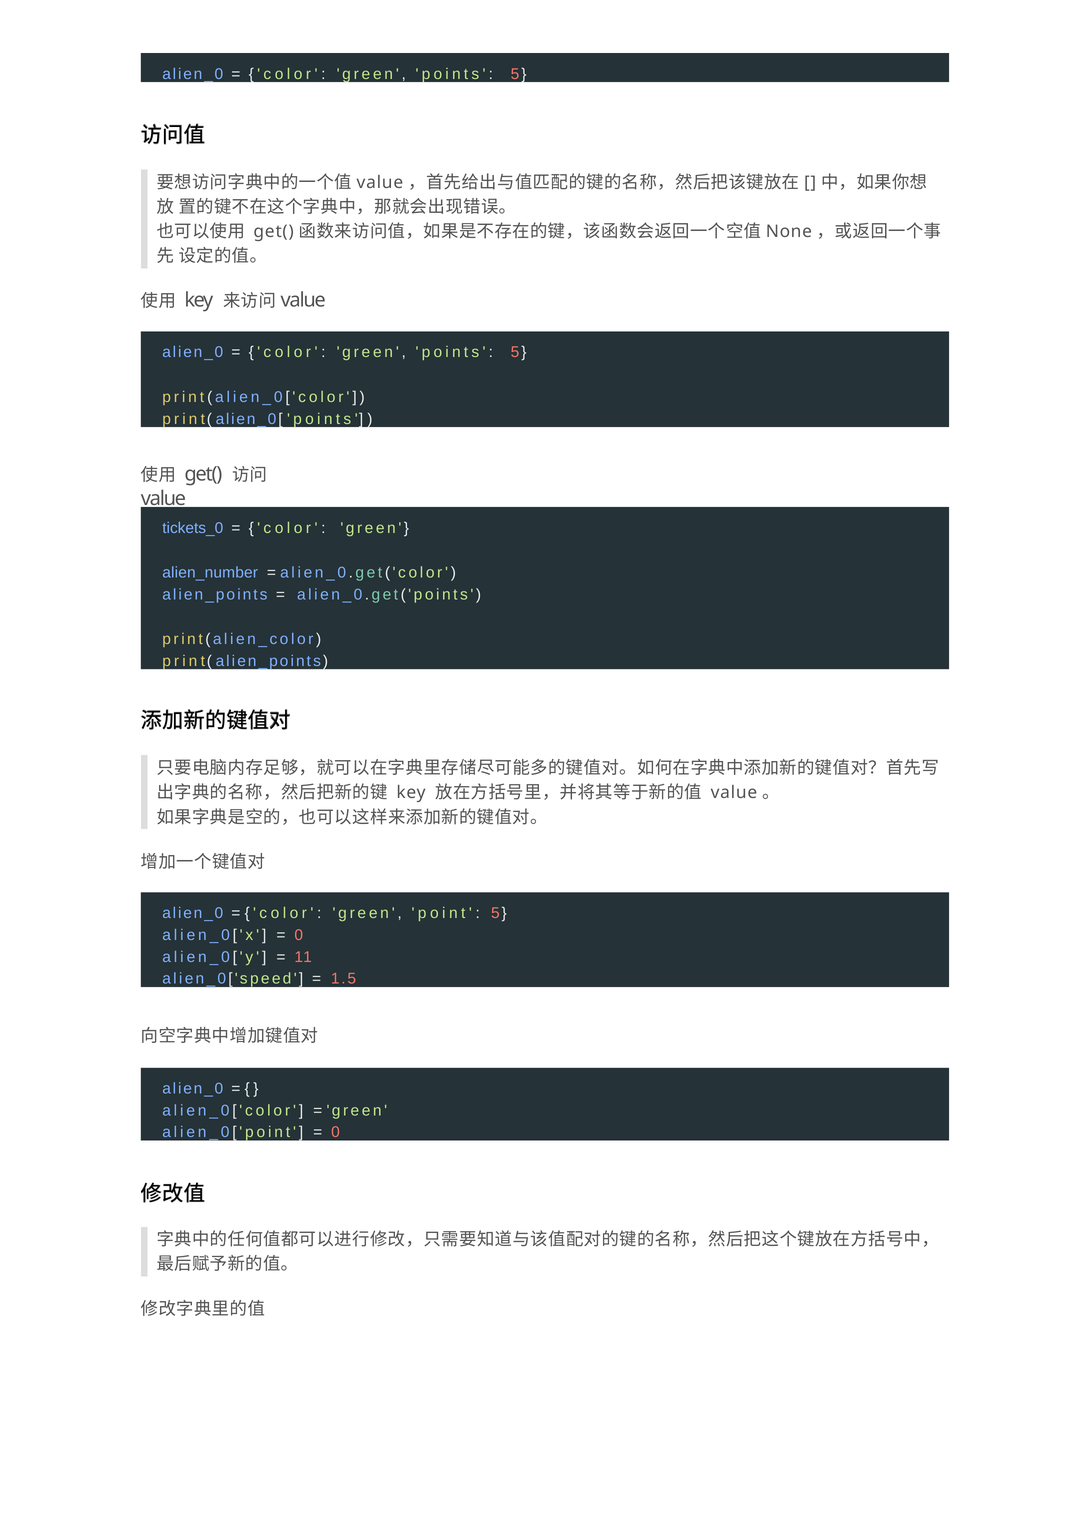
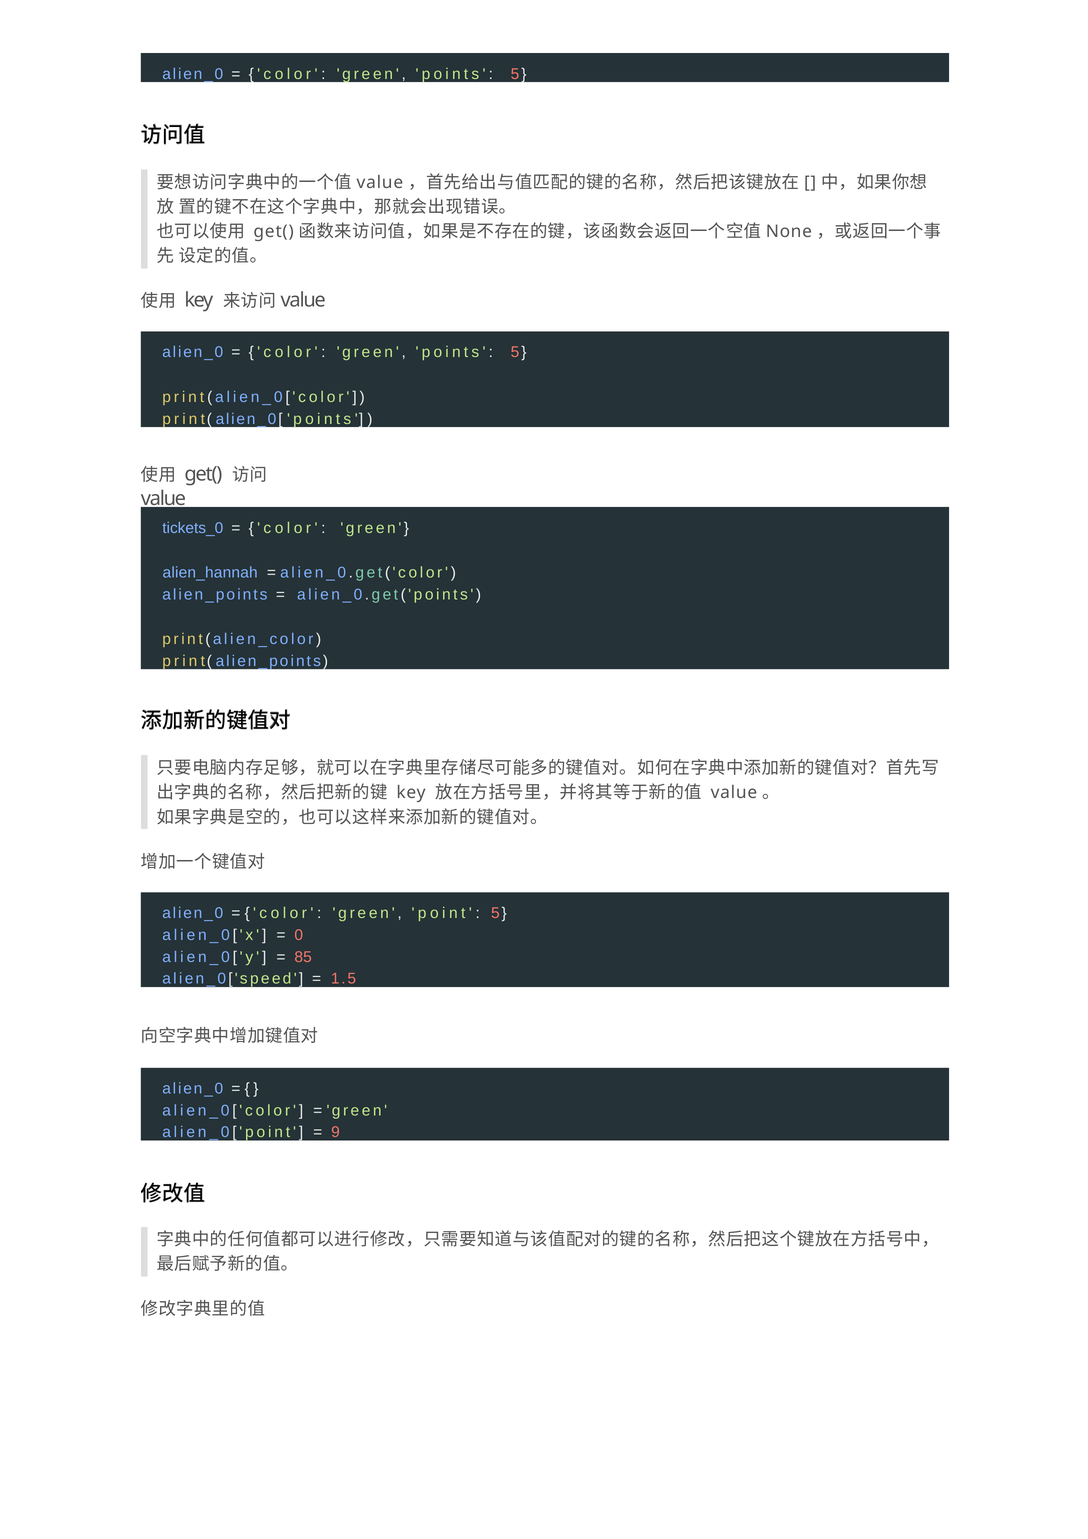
alien_number: alien_number -> alien_hannah
11: 11 -> 85
0 at (336, 1133): 0 -> 9
